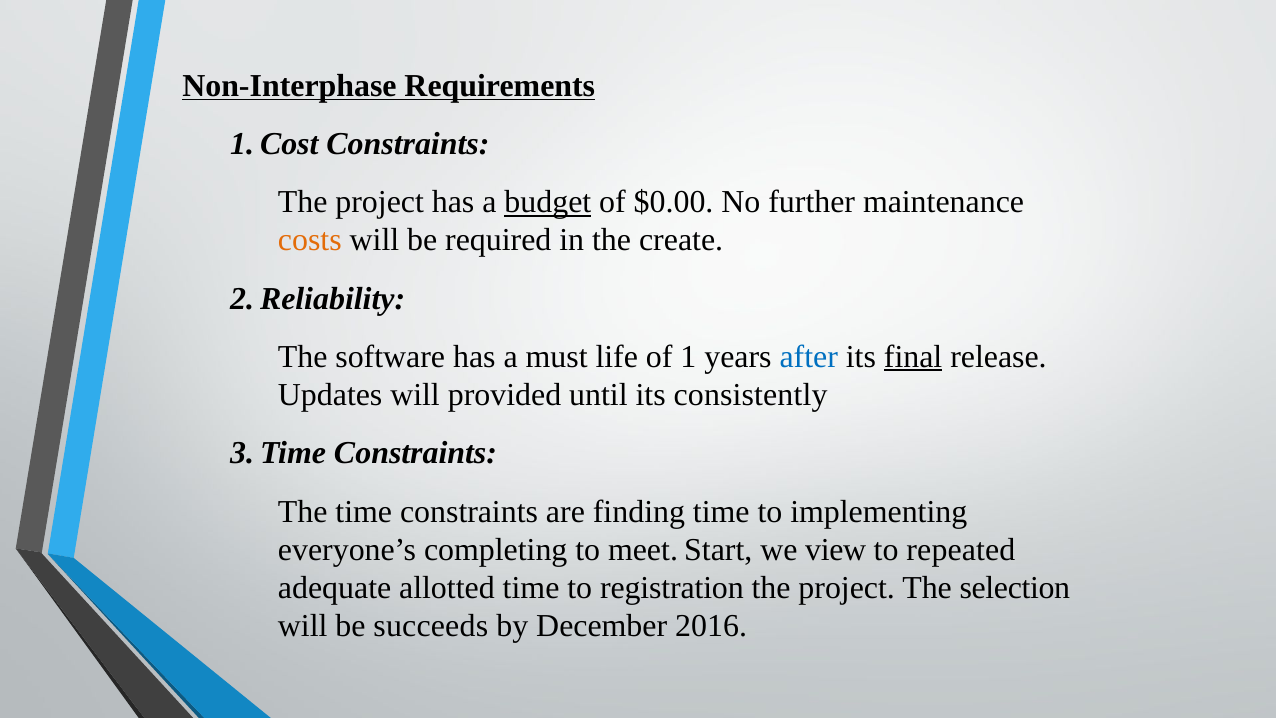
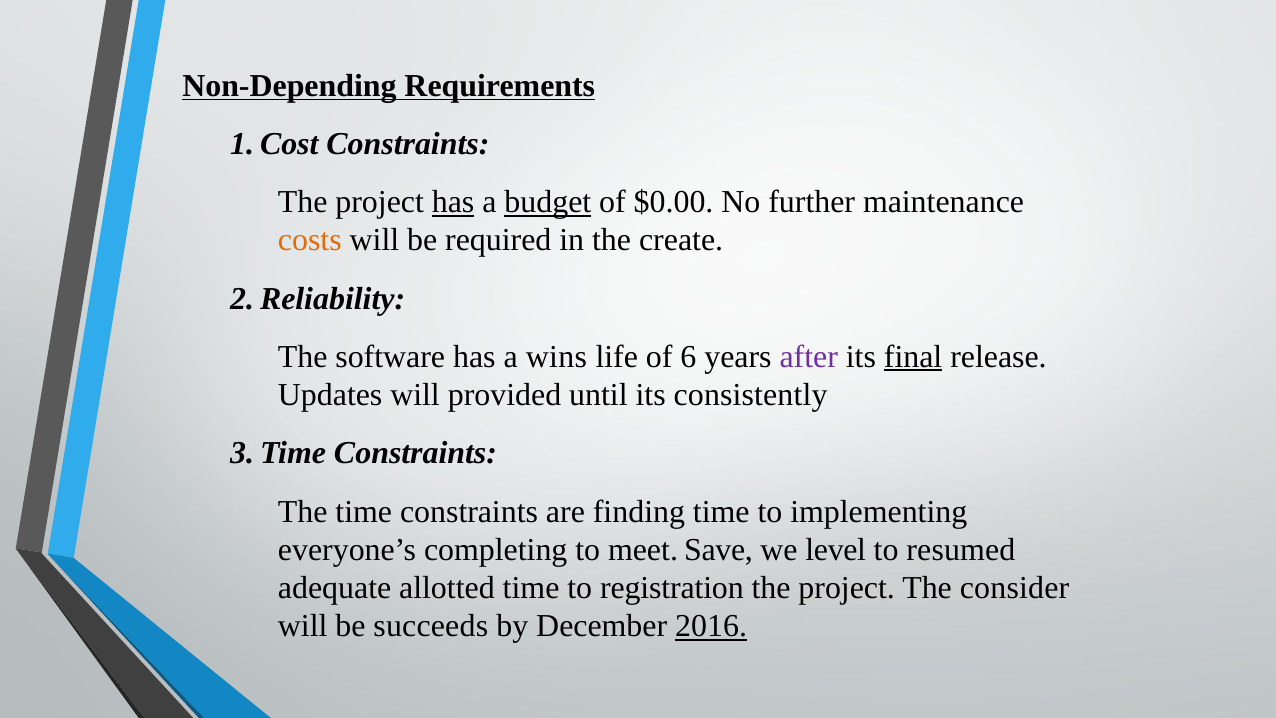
Non-Interphase: Non-Interphase -> Non-Depending
has at (453, 202) underline: none -> present
must: must -> wins
1: 1 -> 6
after colour: blue -> purple
Start: Start -> Save
view: view -> level
repeated: repeated -> resumed
selection: selection -> consider
2016 underline: none -> present
